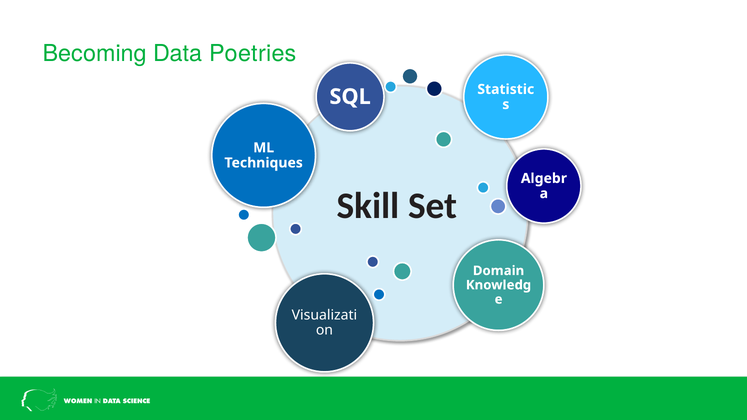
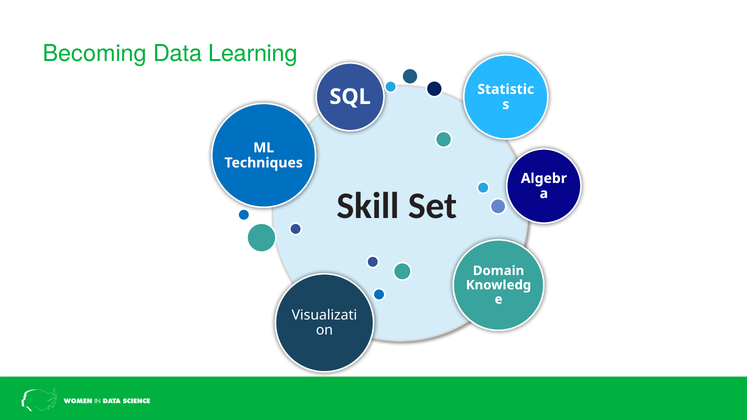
Poetries: Poetries -> Learning
